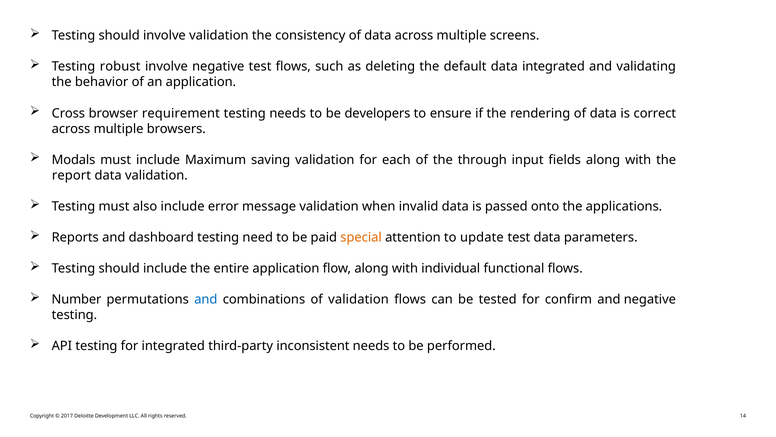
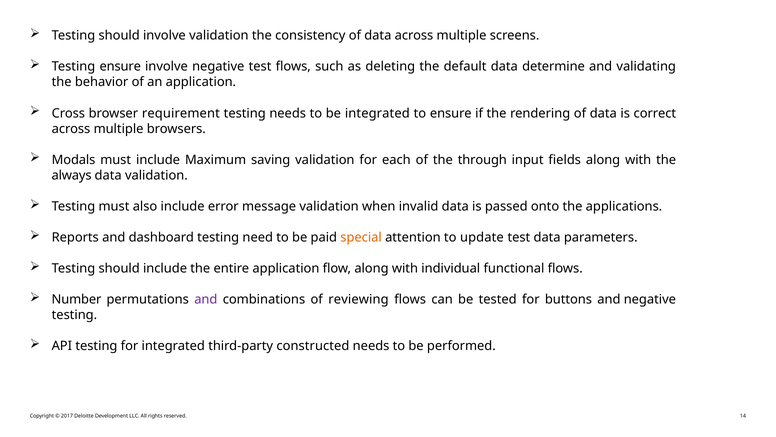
Testing robust: robust -> ensure
data integrated: integrated -> determine
be developers: developers -> integrated
report: report -> always
and at (206, 299) colour: blue -> purple
of validation: validation -> reviewing
confirm: confirm -> buttons
inconsistent: inconsistent -> constructed
